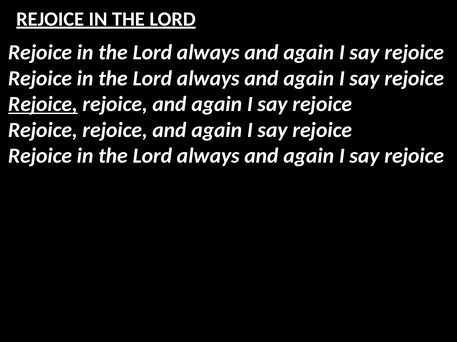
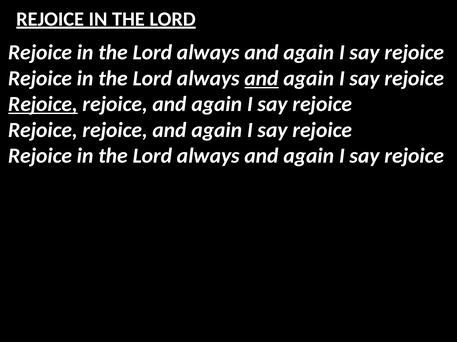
and at (262, 78) underline: none -> present
